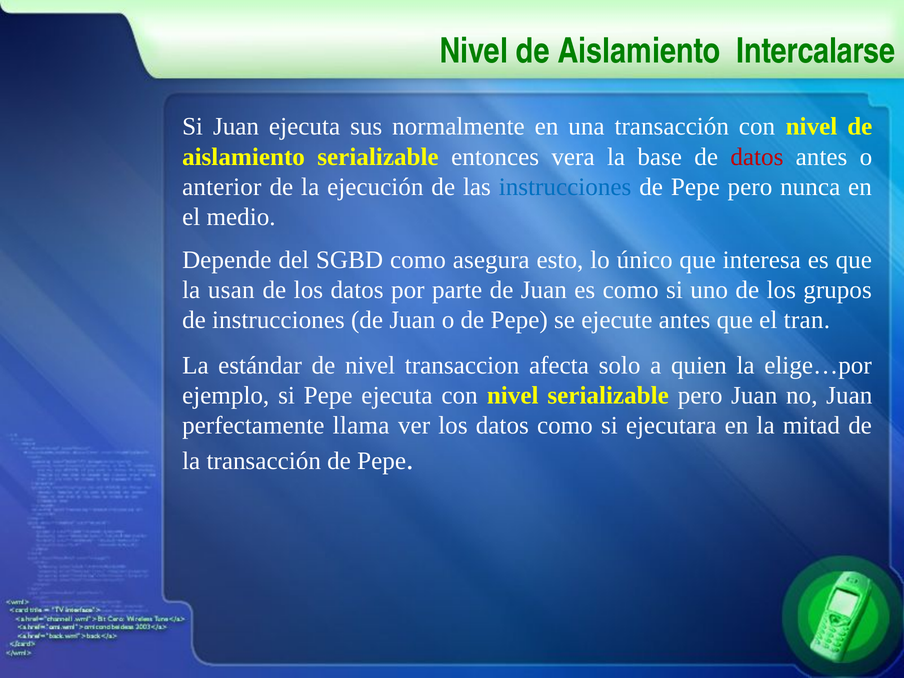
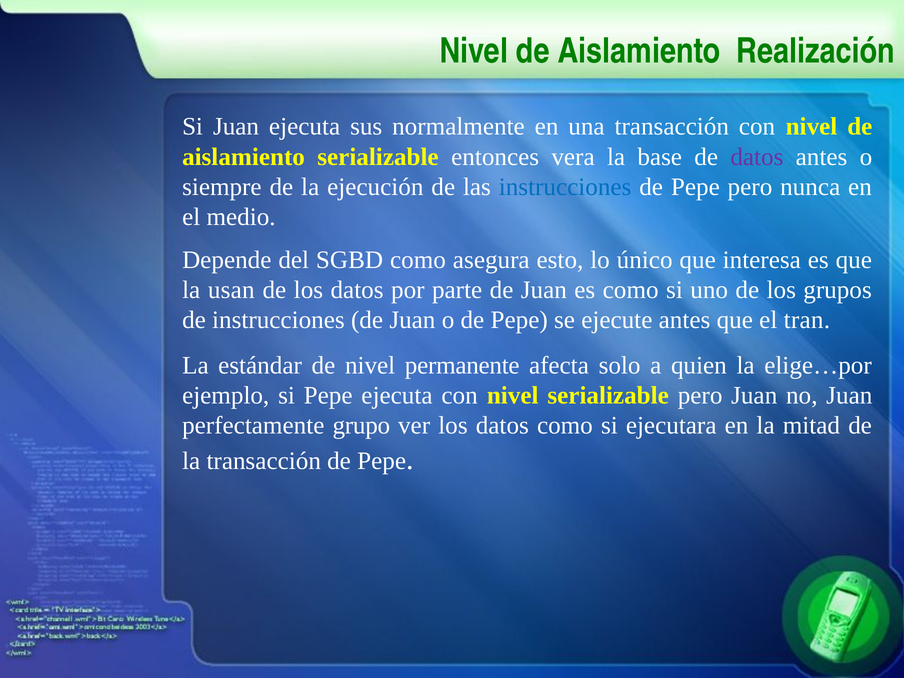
Intercalarse: Intercalarse -> Realización
datos at (757, 157) colour: red -> purple
anterior: anterior -> siempre
transaccion: transaccion -> permanente
llama: llama -> grupo
